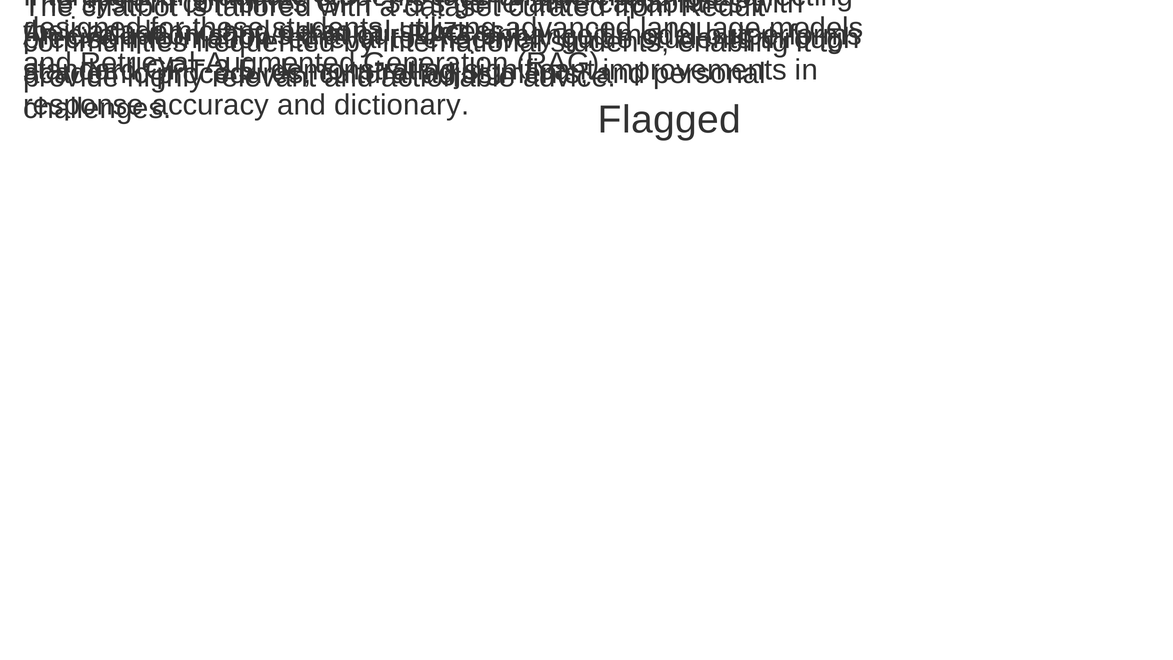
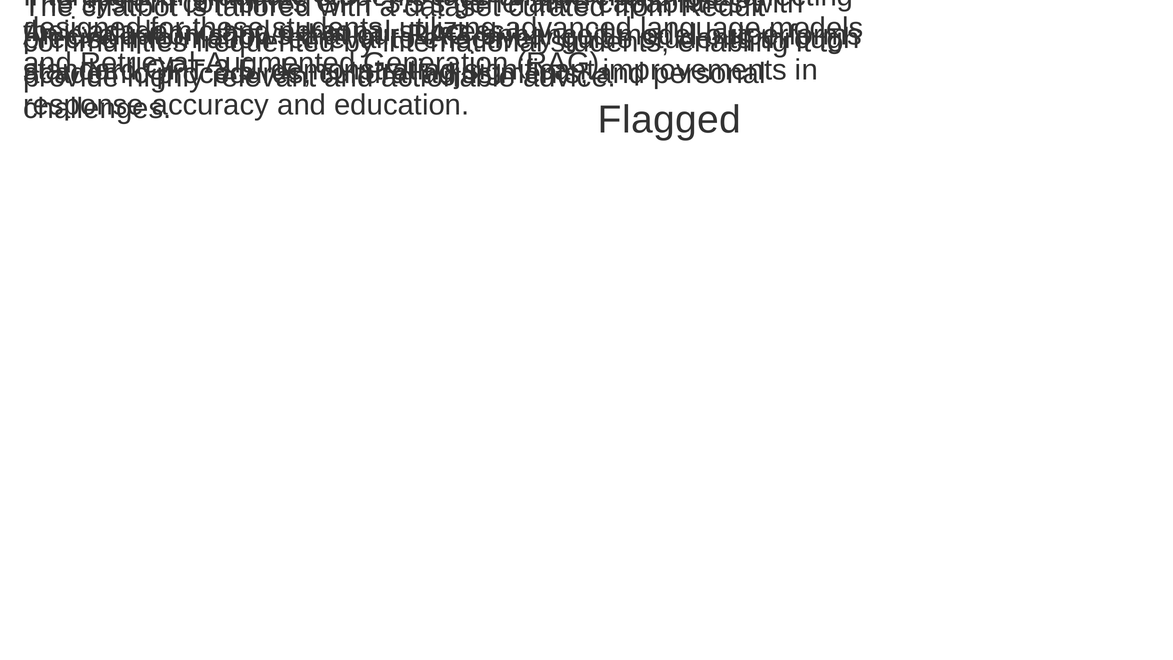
dictionary: dictionary -> education
